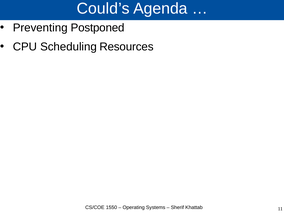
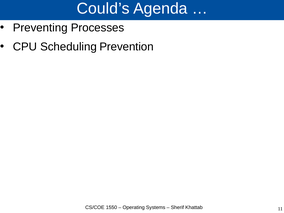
Postponed: Postponed -> Processes
Resources: Resources -> Prevention
